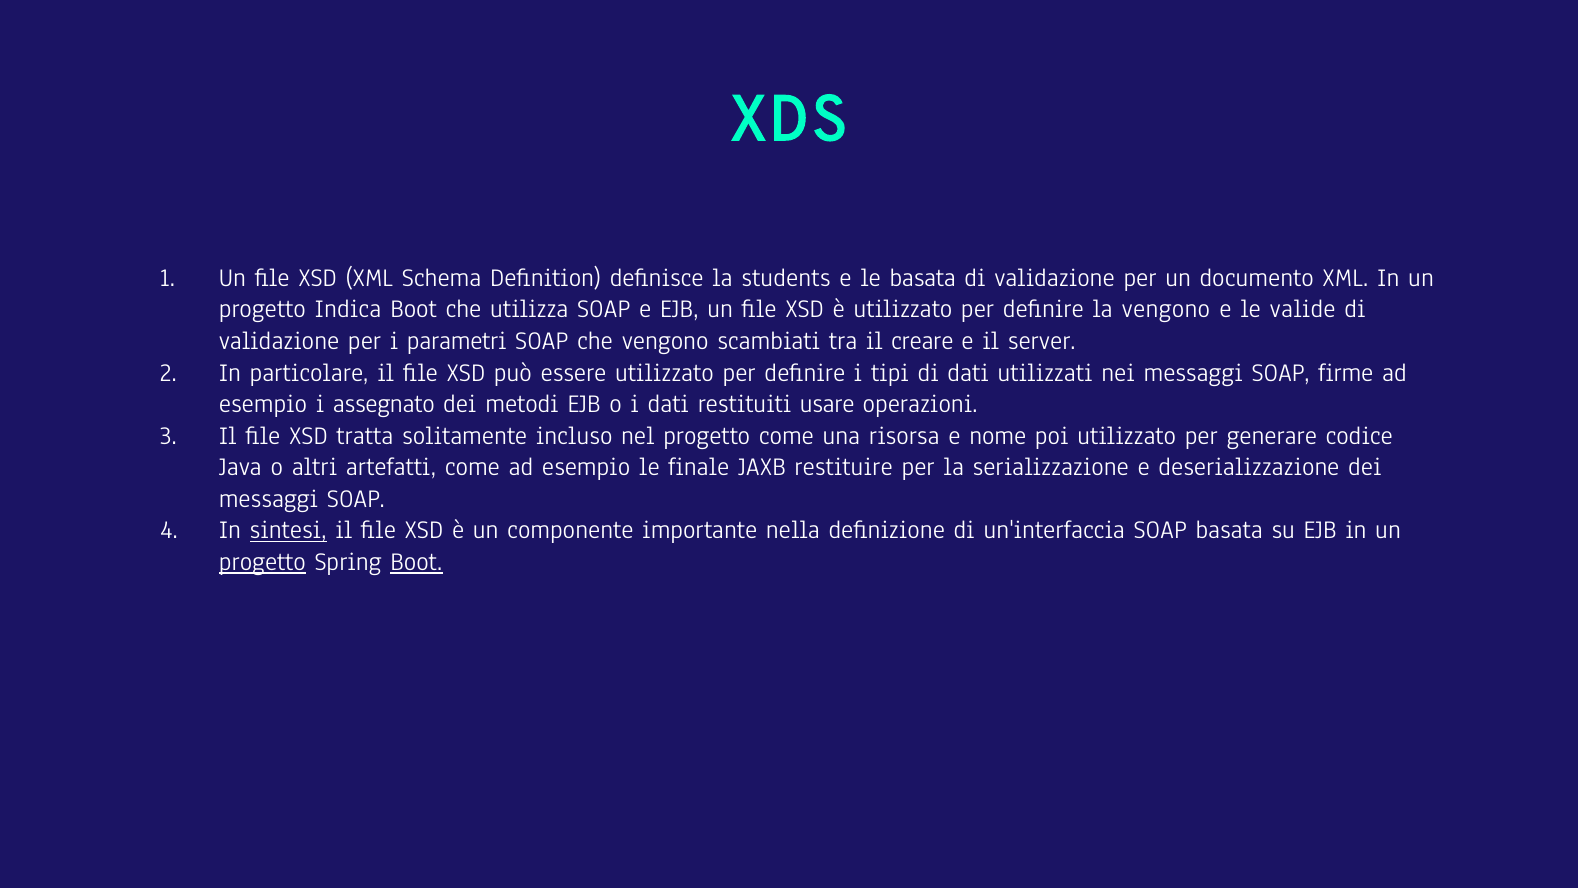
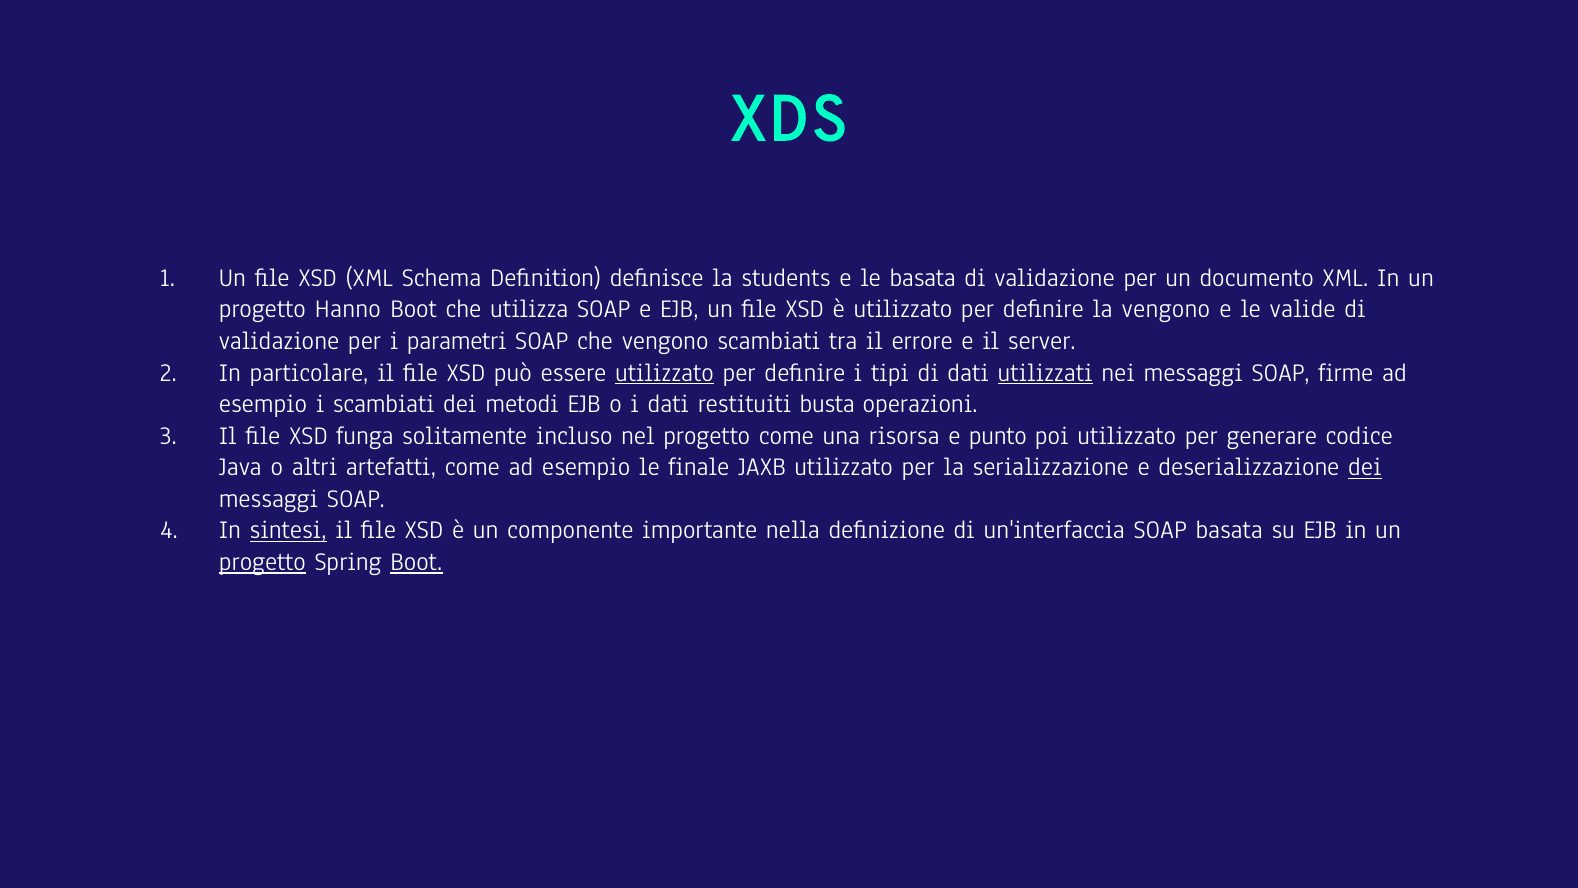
Indica: Indica -> Hanno
creare: creare -> errore
utilizzato at (664, 372) underline: none -> present
utilizzati underline: none -> present
i assegnato: assegnato -> scambiati
usare: usare -> busta
tratta: tratta -> funga
nome: nome -> punto
JAXB restituire: restituire -> utilizzato
dei at (1365, 467) underline: none -> present
